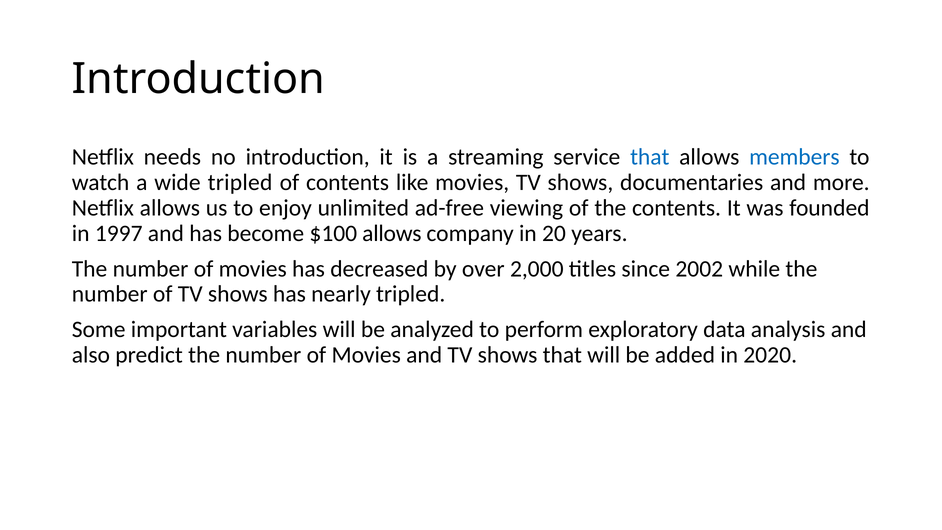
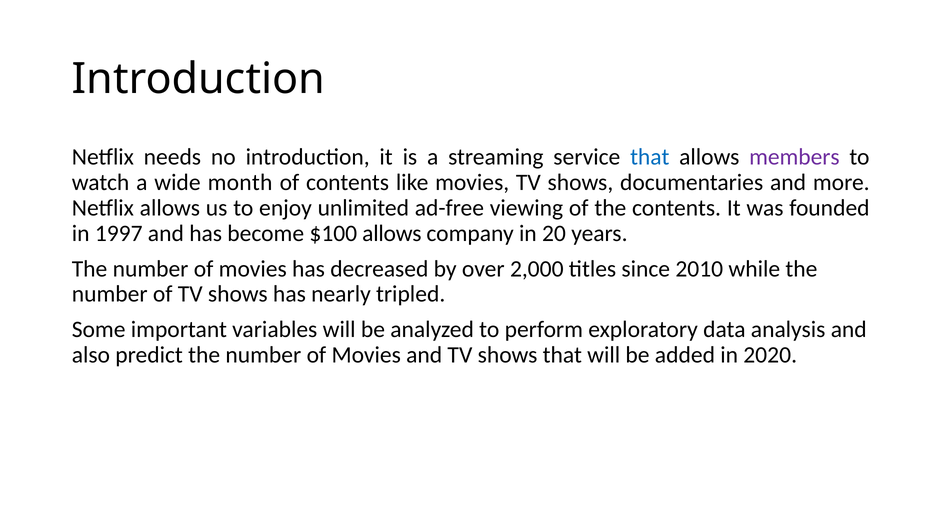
members colour: blue -> purple
wide tripled: tripled -> month
2002: 2002 -> 2010
